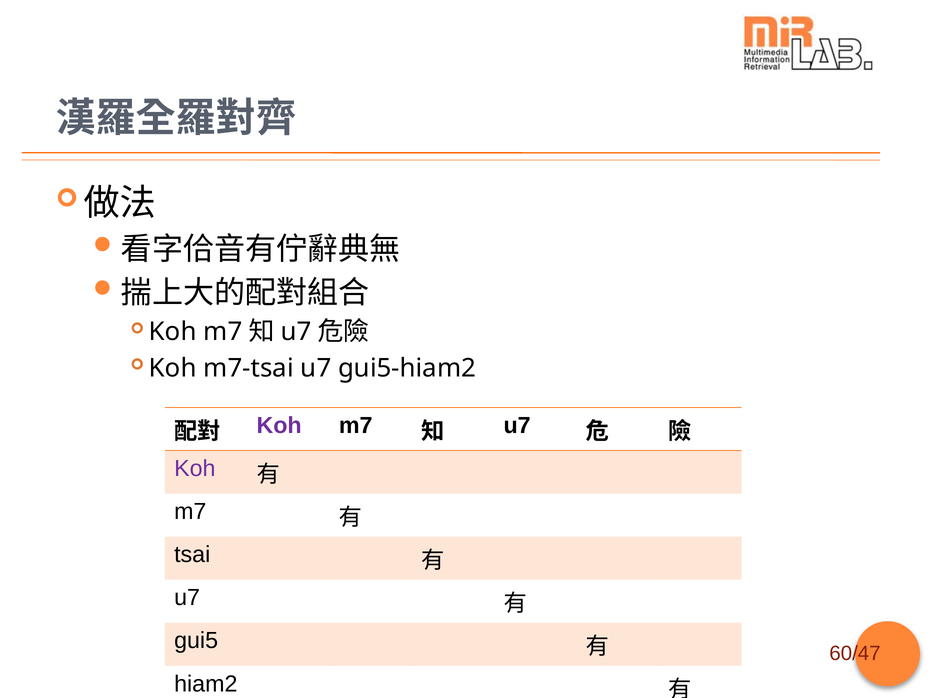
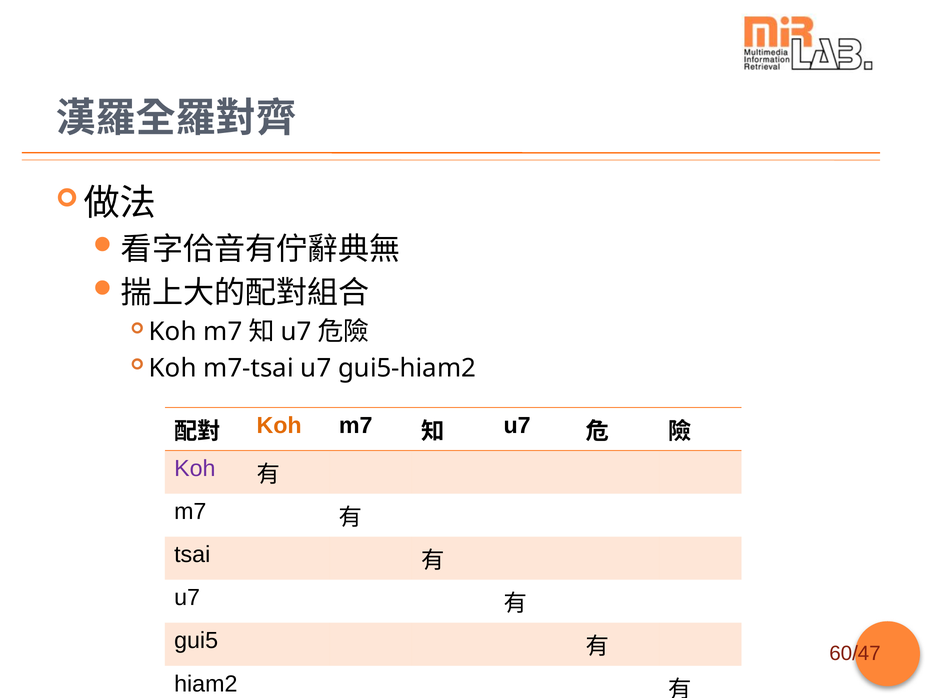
Koh at (279, 426) colour: purple -> orange
